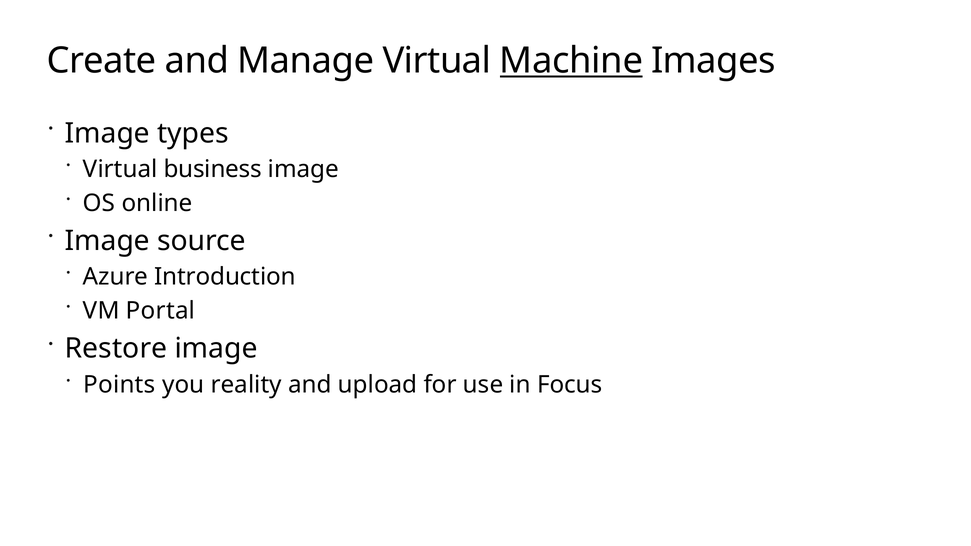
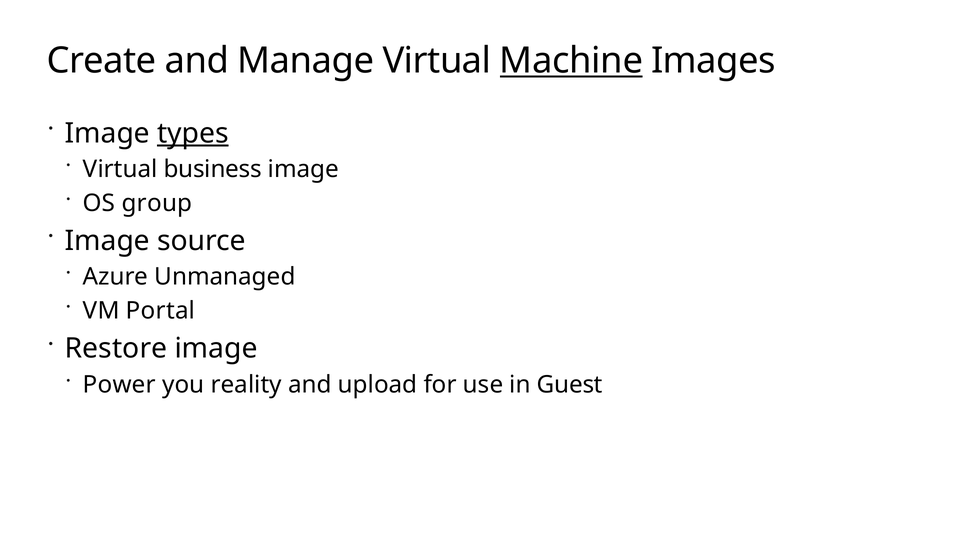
types underline: none -> present
online: online -> group
Introduction: Introduction -> Unmanaged
Points: Points -> Power
Focus: Focus -> Guest
